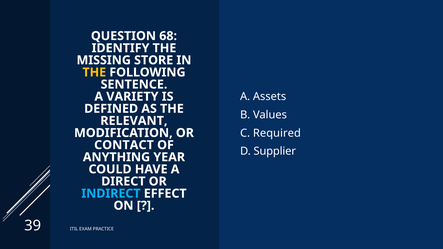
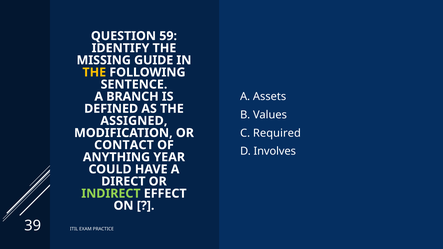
68: 68 -> 59
STORE: STORE -> GUIDE
VARIETY: VARIETY -> BRANCH
RELEVANT: RELEVANT -> ASSIGNED
Supplier: Supplier -> Involves
INDIRECT colour: light blue -> light green
